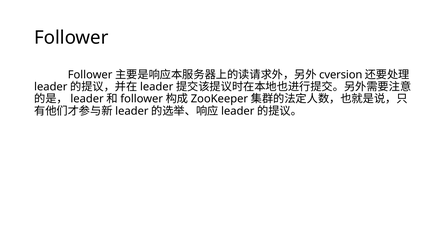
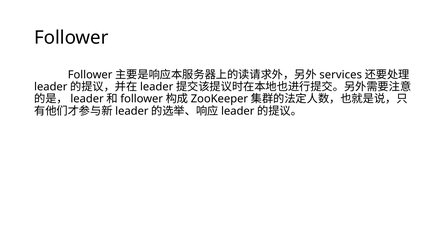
cversion: cversion -> services
